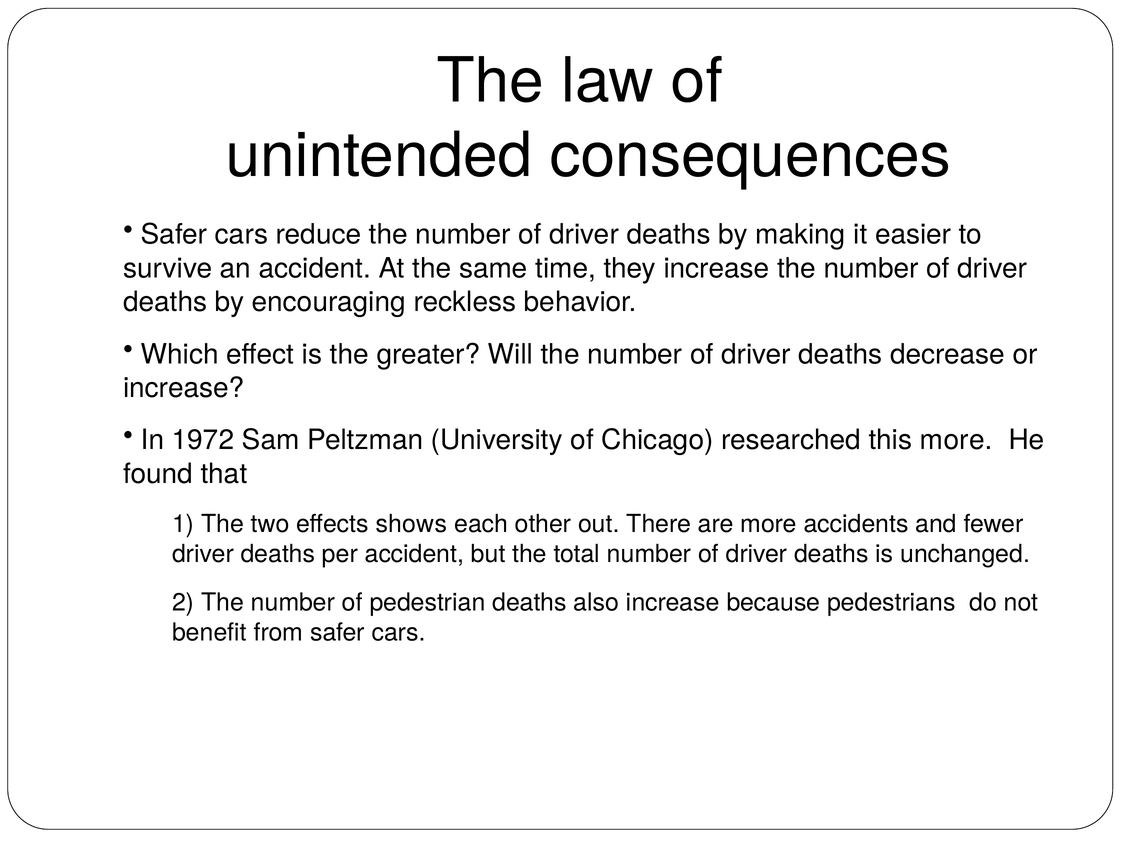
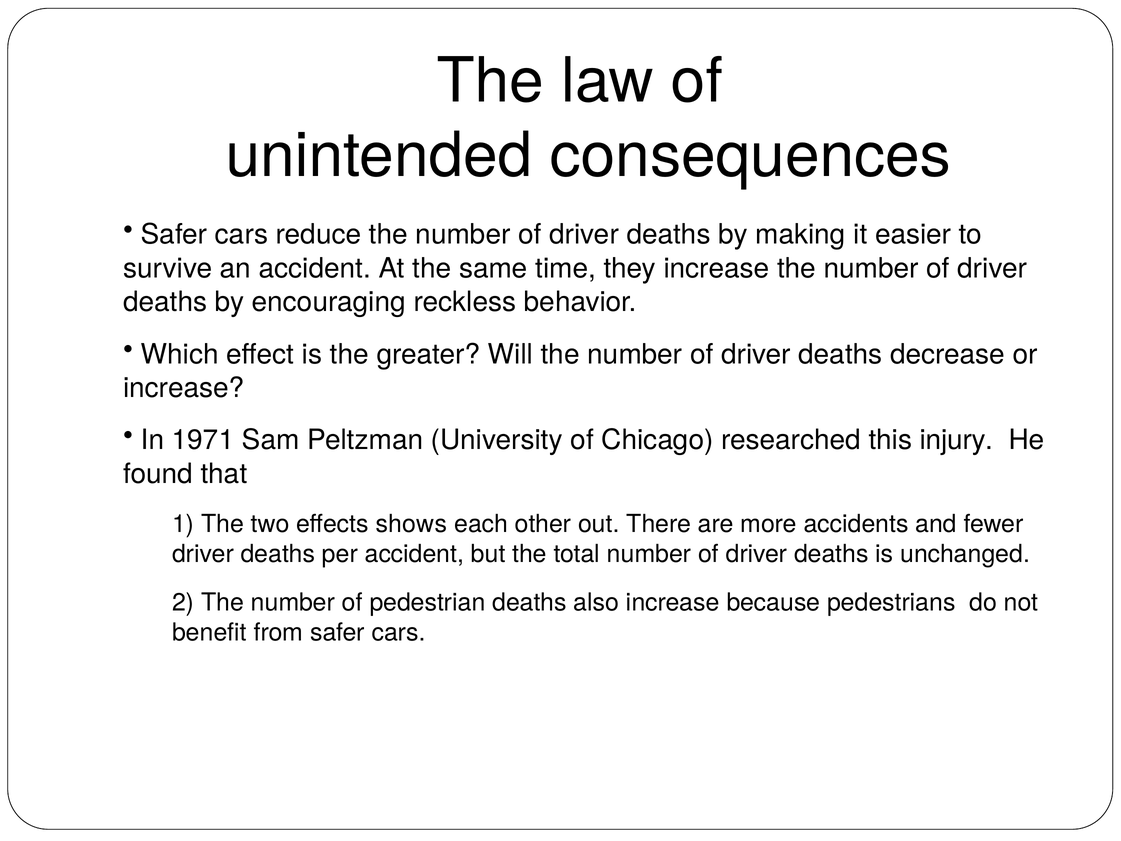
1972: 1972 -> 1971
this more: more -> injury
